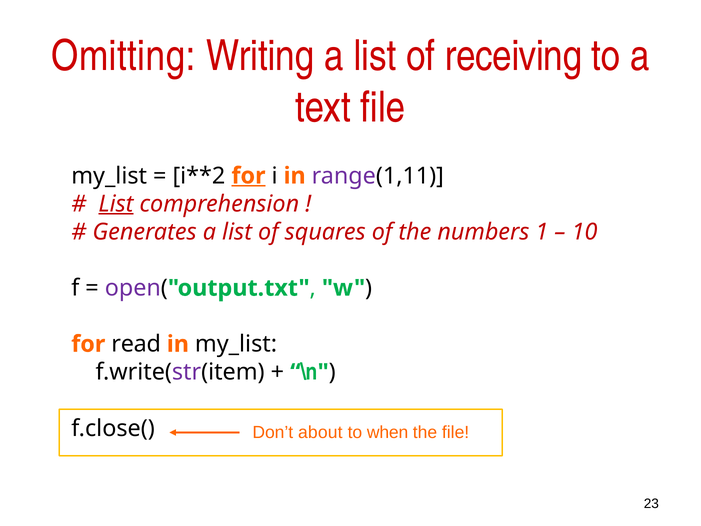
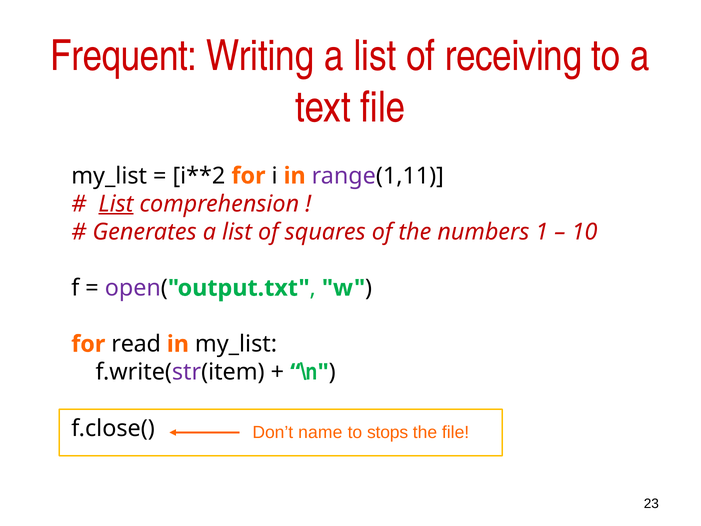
Omitting: Omitting -> Frequent
for at (248, 176) underline: present -> none
about: about -> name
when: when -> stops
